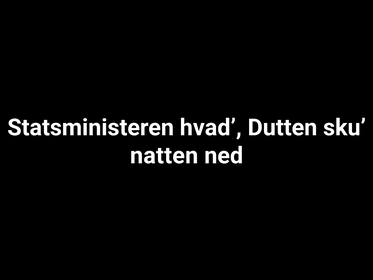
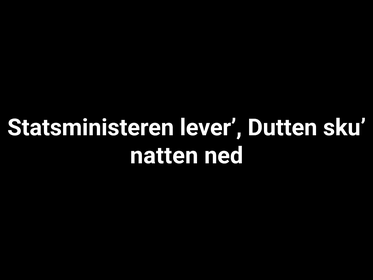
hvad: hvad -> lever
